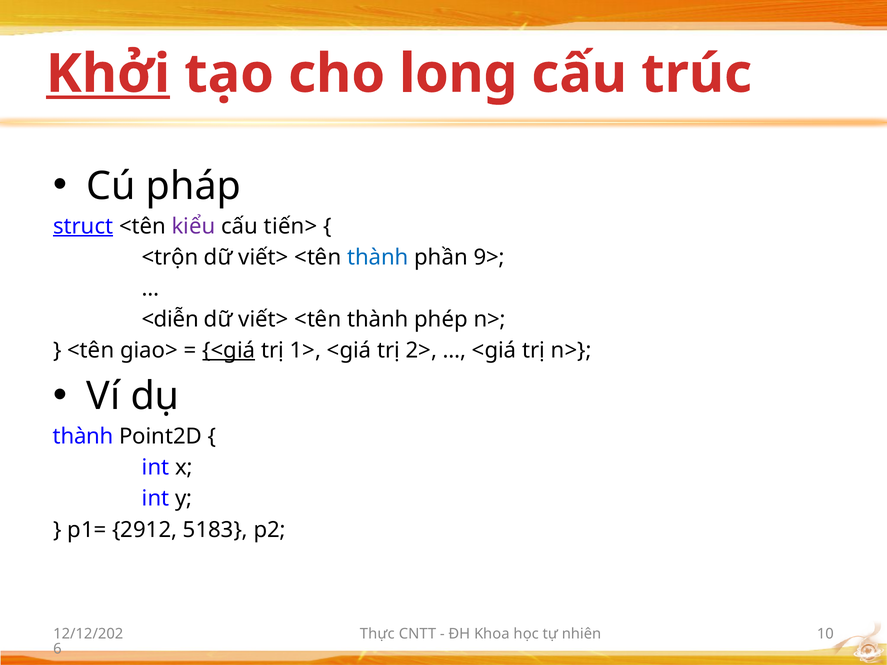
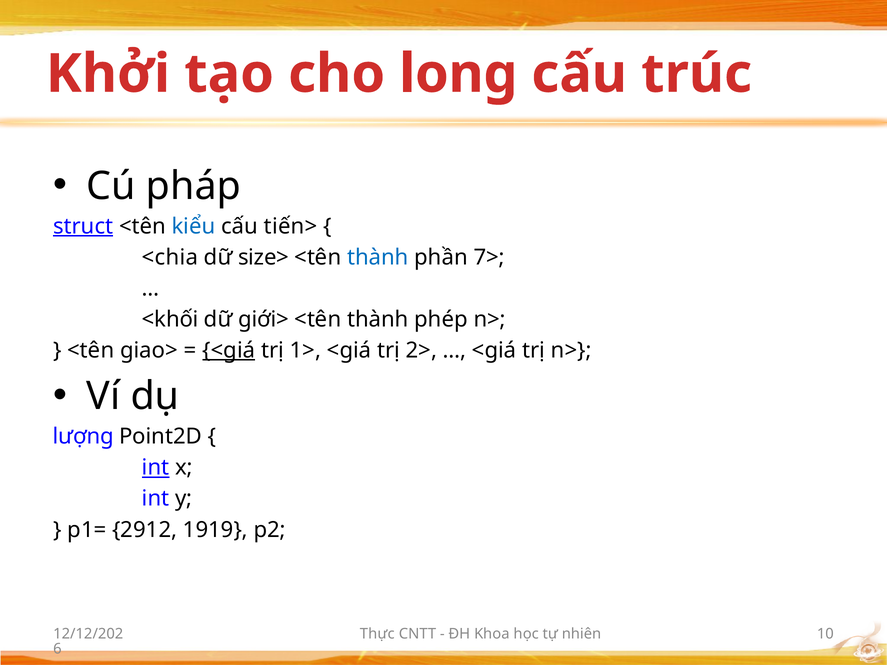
Khởi underline: present -> none
kiểu colour: purple -> blue
<trộn: <trộn -> <chia
viết> at (263, 257): viết> -> size>
9>: 9> -> 7>
<diễn: <diễn -> <khối
viết> at (263, 319): viết> -> giới>
thành at (83, 437): thành -> lượng
int at (156, 468) underline: none -> present
5183: 5183 -> 1919
